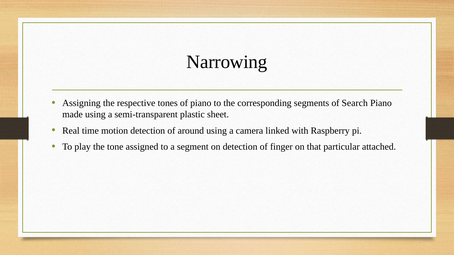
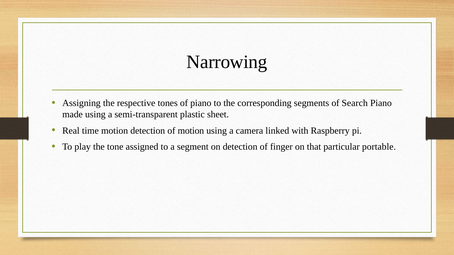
of around: around -> motion
attached: attached -> portable
